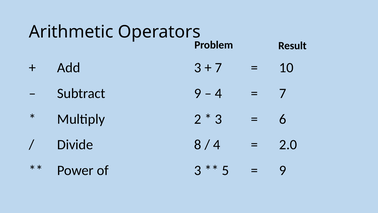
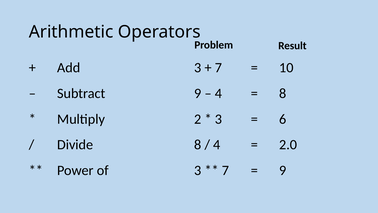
7 at (283, 93): 7 -> 8
5 at (225, 170): 5 -> 7
